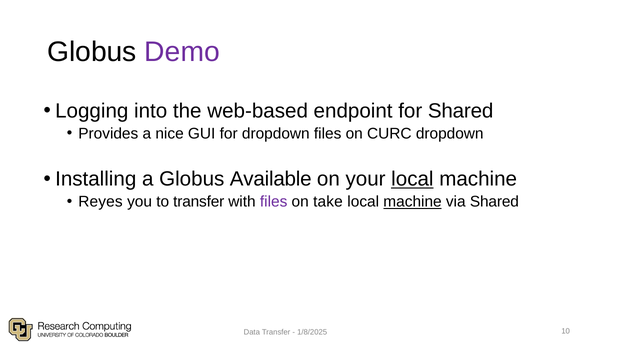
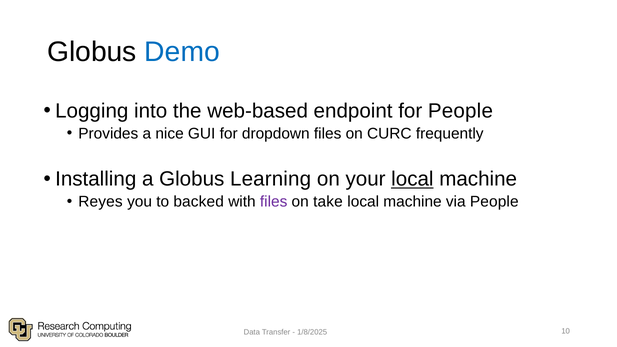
Demo colour: purple -> blue
for Shared: Shared -> People
CURC dropdown: dropdown -> frequently
Available: Available -> Learning
to transfer: transfer -> backed
machine at (413, 202) underline: present -> none
via Shared: Shared -> People
